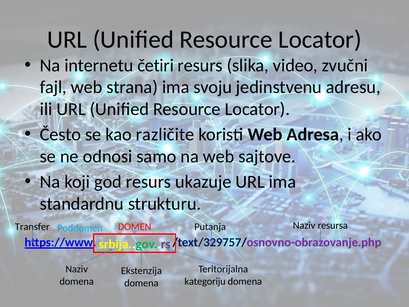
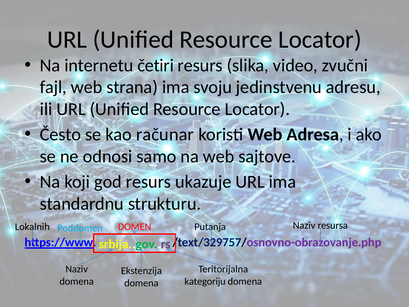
različite: različite -> računar
Transfer: Transfer -> Lokalnih
